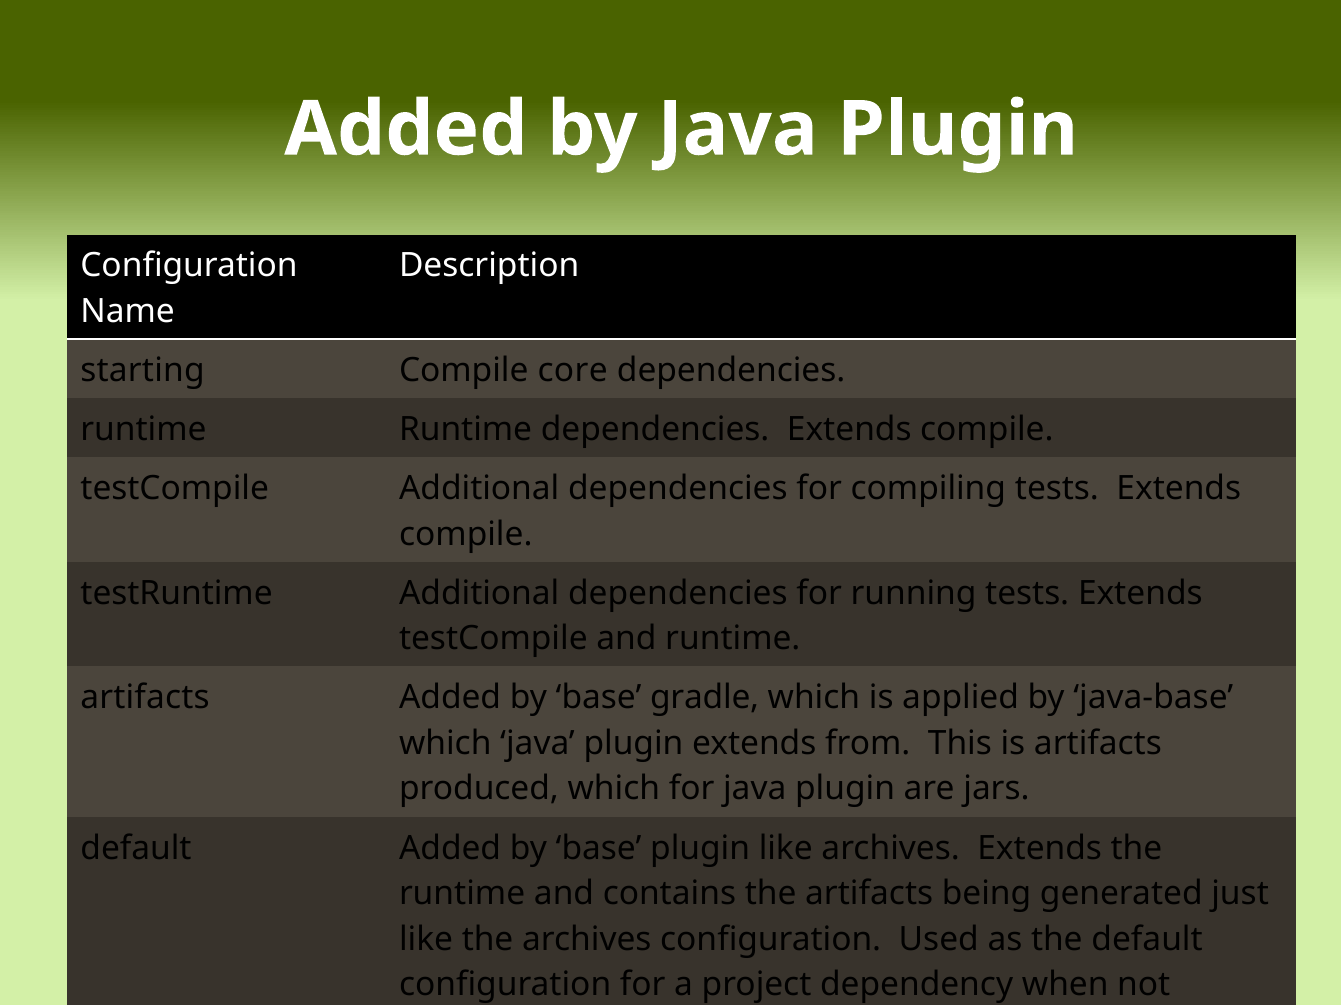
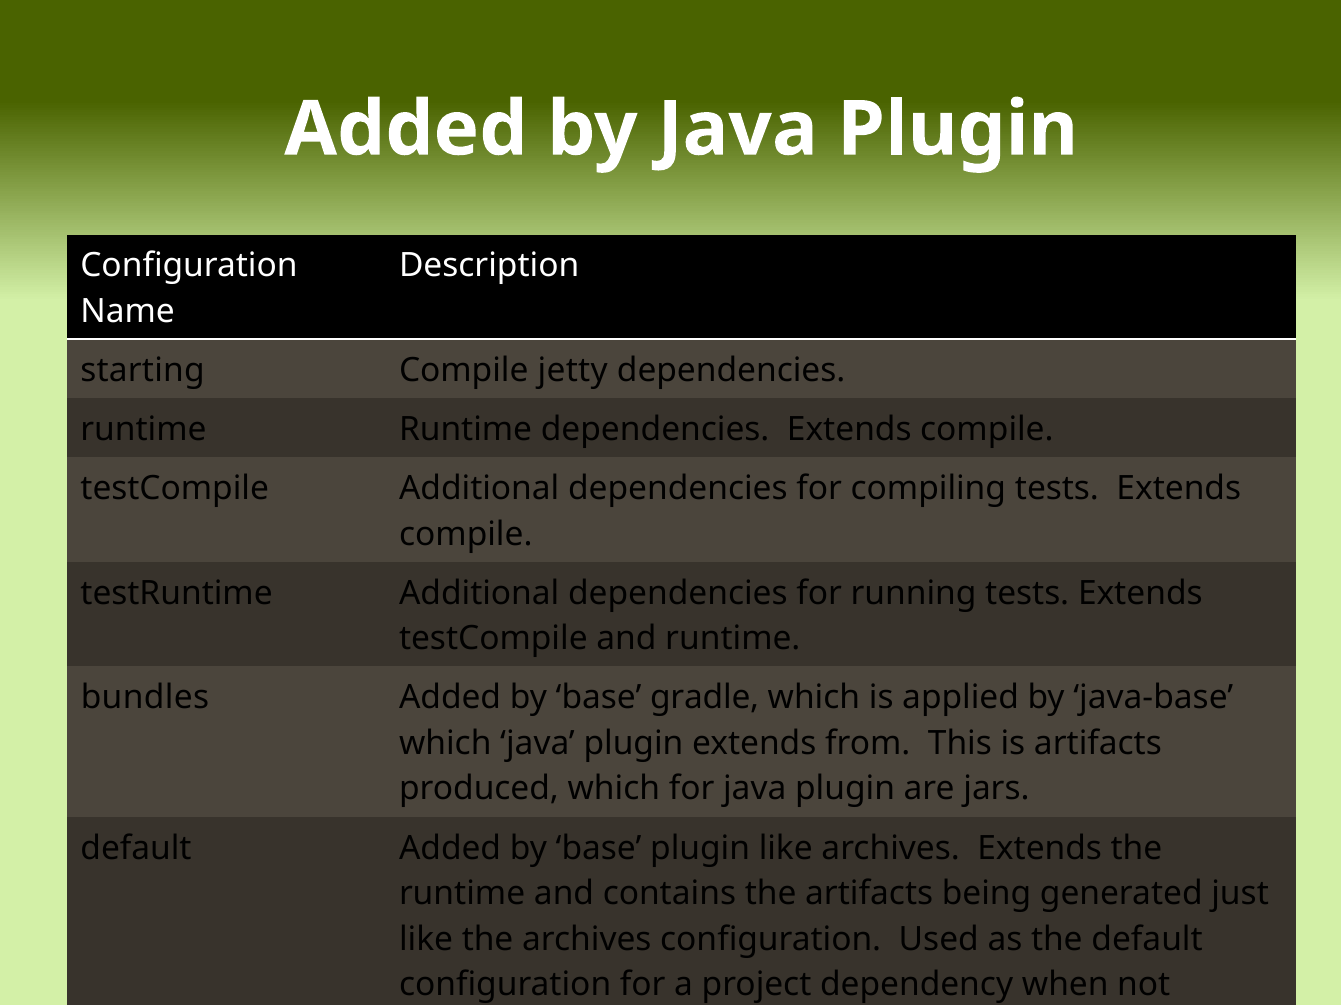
core: core -> jetty
artifacts at (145, 698): artifacts -> bundles
